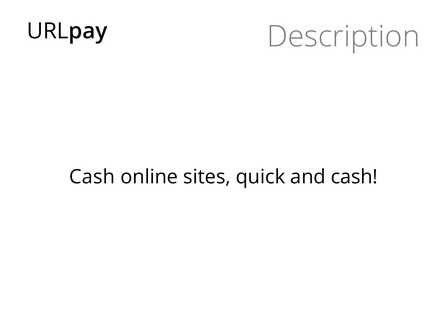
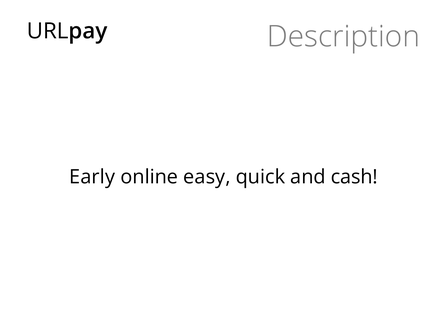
Cash at (92, 177): Cash -> Early
sites: sites -> easy
